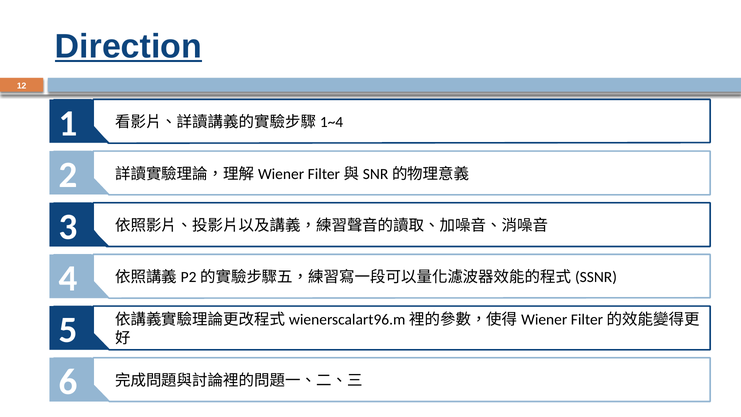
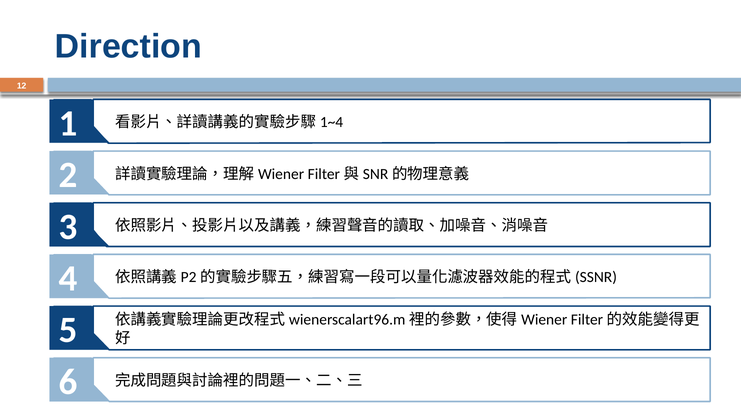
Direction underline: present -> none
